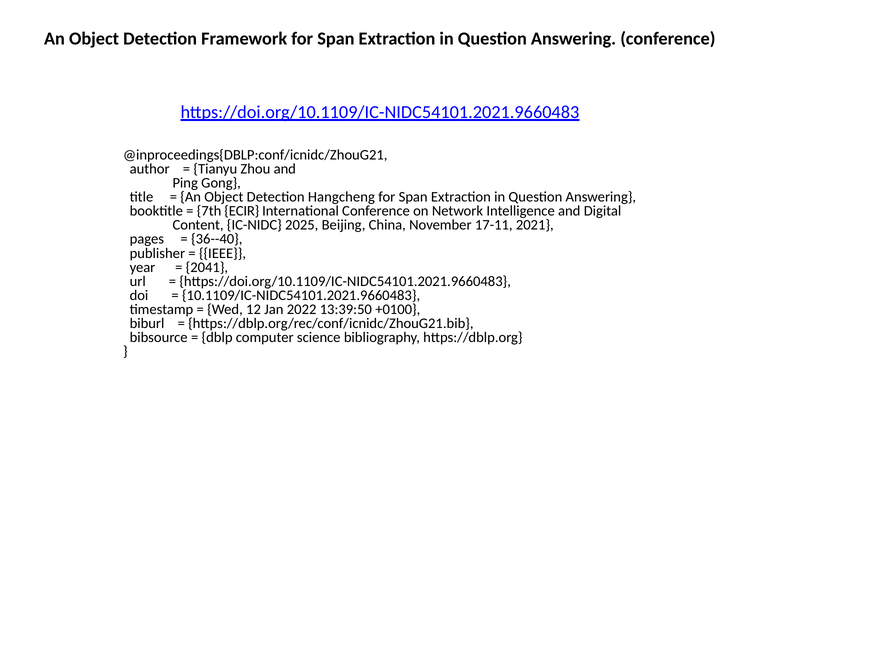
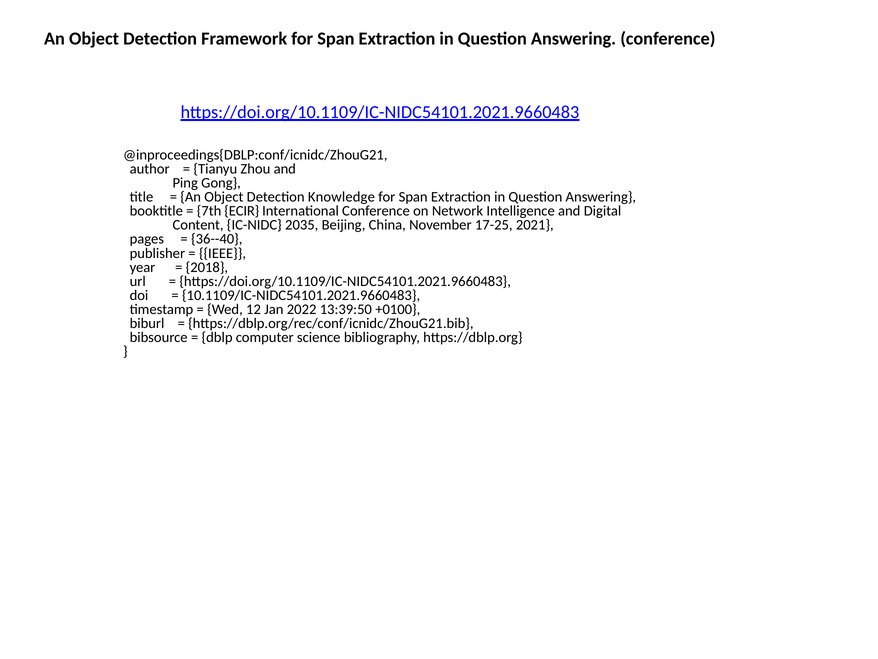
Hangcheng: Hangcheng -> Knowledge
2025: 2025 -> 2035
17-11: 17-11 -> 17-25
2041: 2041 -> 2018
